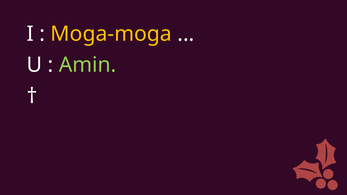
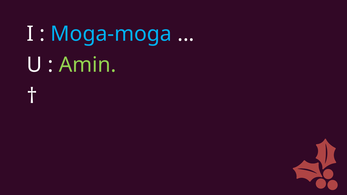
Moga-moga colour: yellow -> light blue
